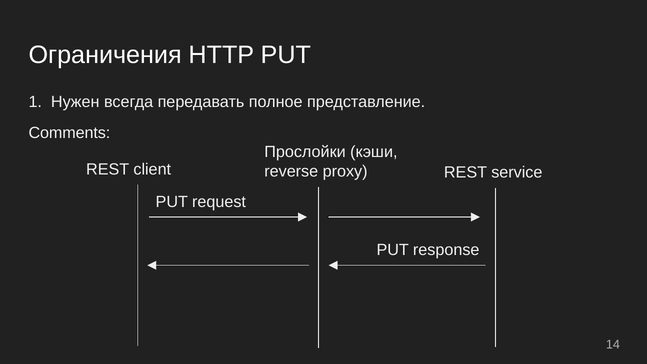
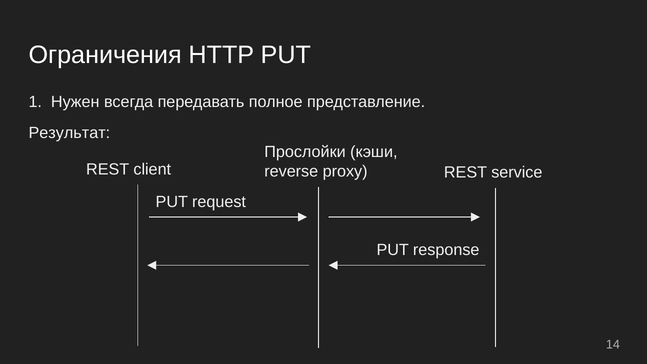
Comments: Comments -> Результат
